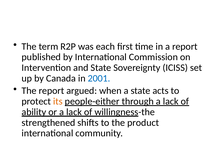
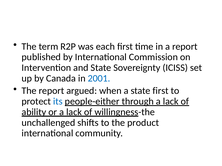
state acts: acts -> first
its colour: orange -> blue
strengthened: strengthened -> unchallenged
